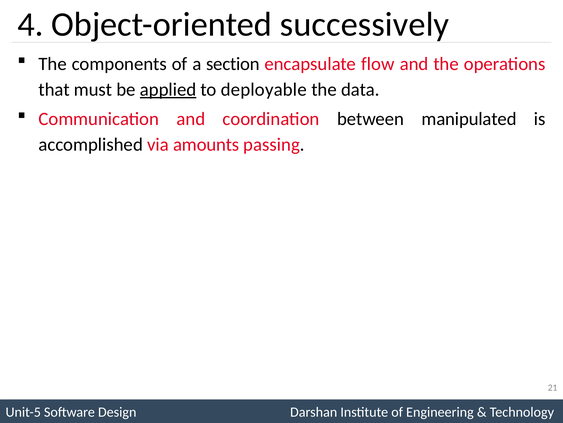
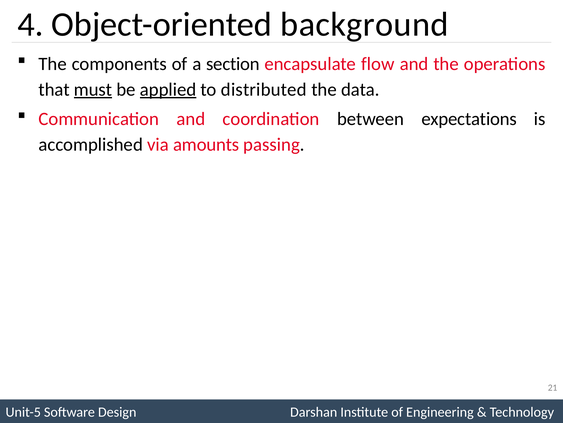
successively: successively -> background
must underline: none -> present
deployable: deployable -> distributed
manipulated: manipulated -> expectations
